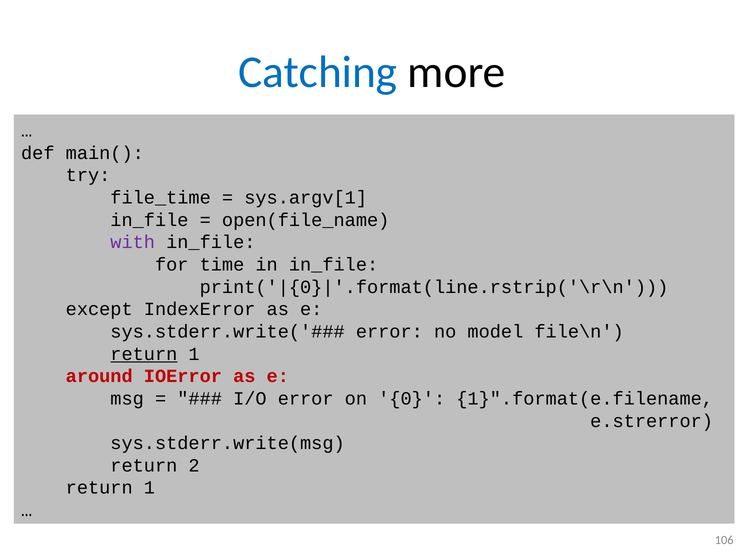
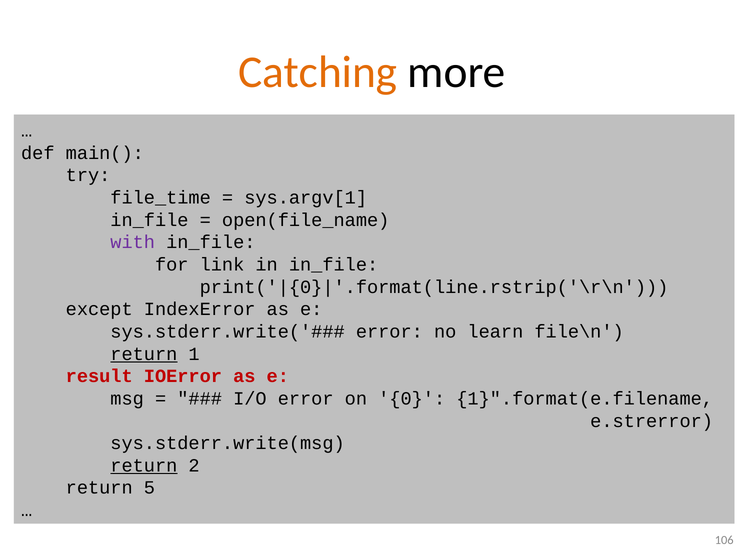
Catching colour: blue -> orange
time: time -> link
model: model -> learn
around: around -> result
return at (144, 466) underline: none -> present
1 at (149, 488): 1 -> 5
